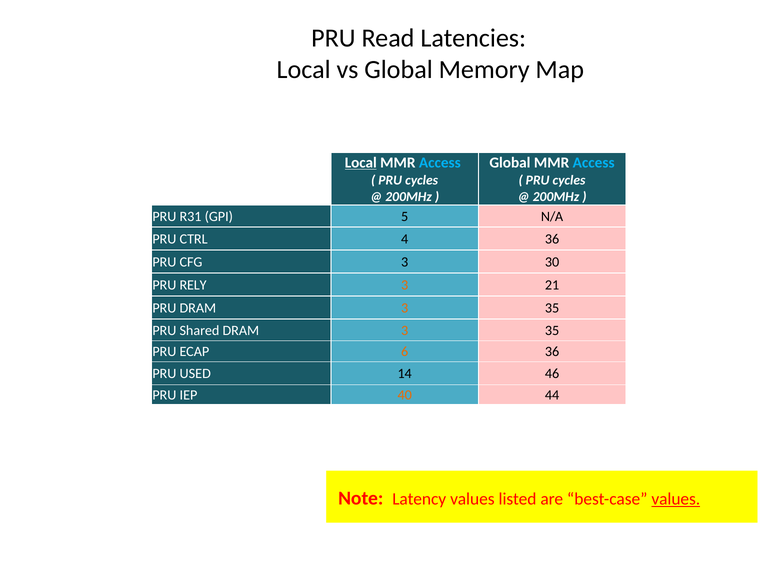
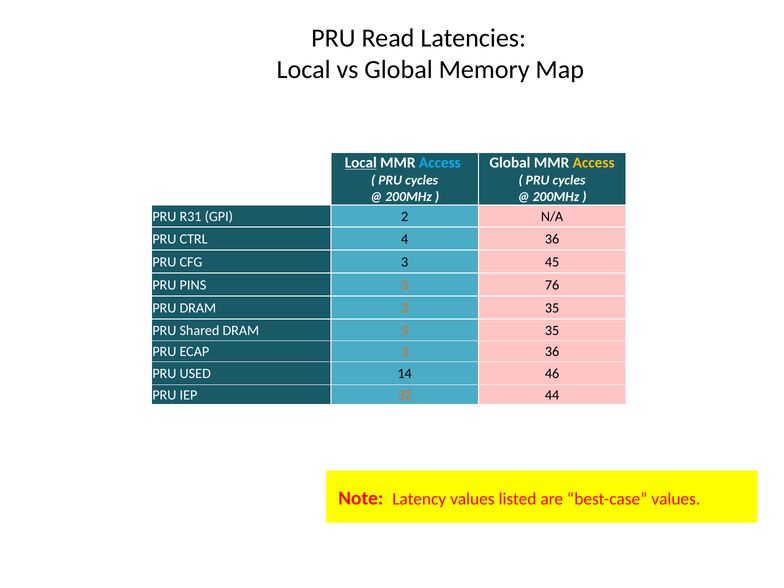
Access at (594, 163) colour: light blue -> yellow
5: 5 -> 2
30: 30 -> 45
RELY: RELY -> PINS
21: 21 -> 76
ECAP 6: 6 -> 3
40: 40 -> 32
values at (676, 499) underline: present -> none
